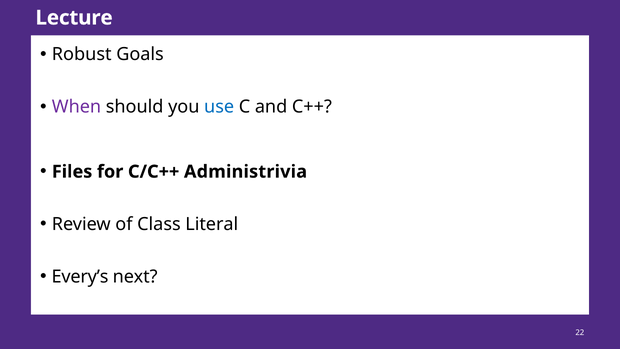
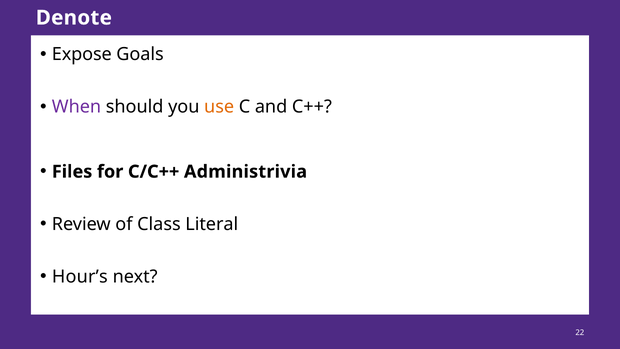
Lecture: Lecture -> Denote
Robust: Robust -> Expose
use colour: blue -> orange
Every’s: Every’s -> Hour’s
